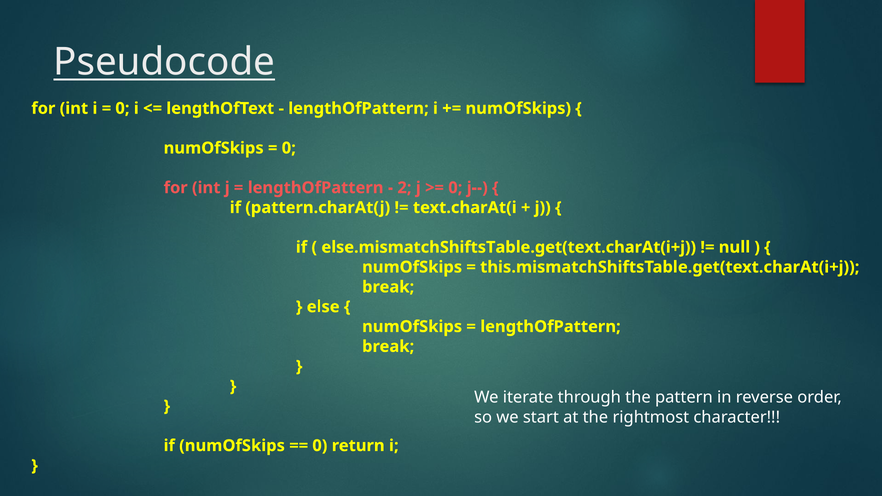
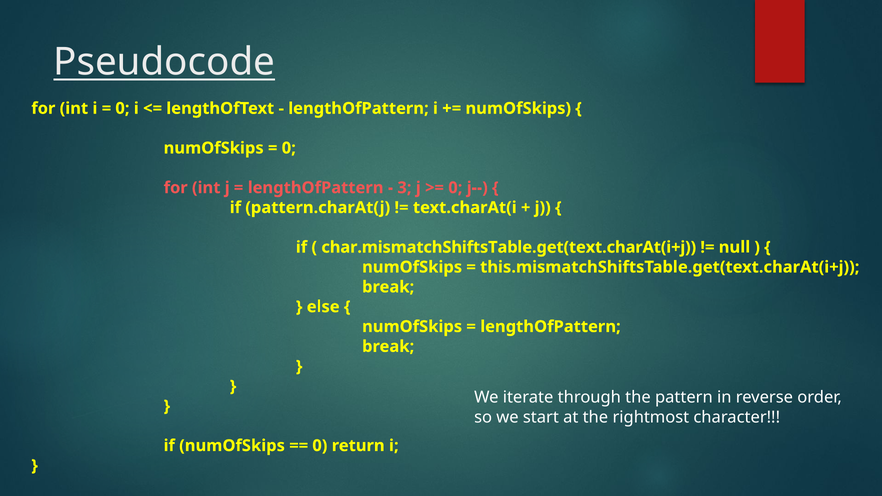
2: 2 -> 3
else.mismatchShiftsTable.get(text.charAt(i+j: else.mismatchShiftsTable.get(text.charAt(i+j -> char.mismatchShiftsTable.get(text.charAt(i+j
